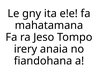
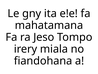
anaia: anaia -> miala
